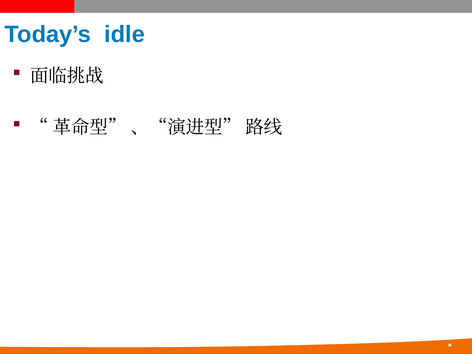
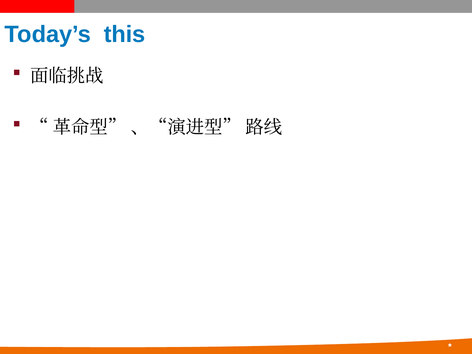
idle: idle -> this
